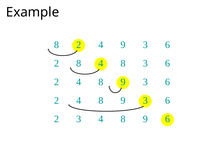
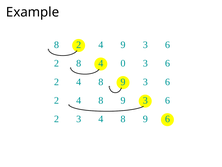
8 4 8: 8 -> 0
